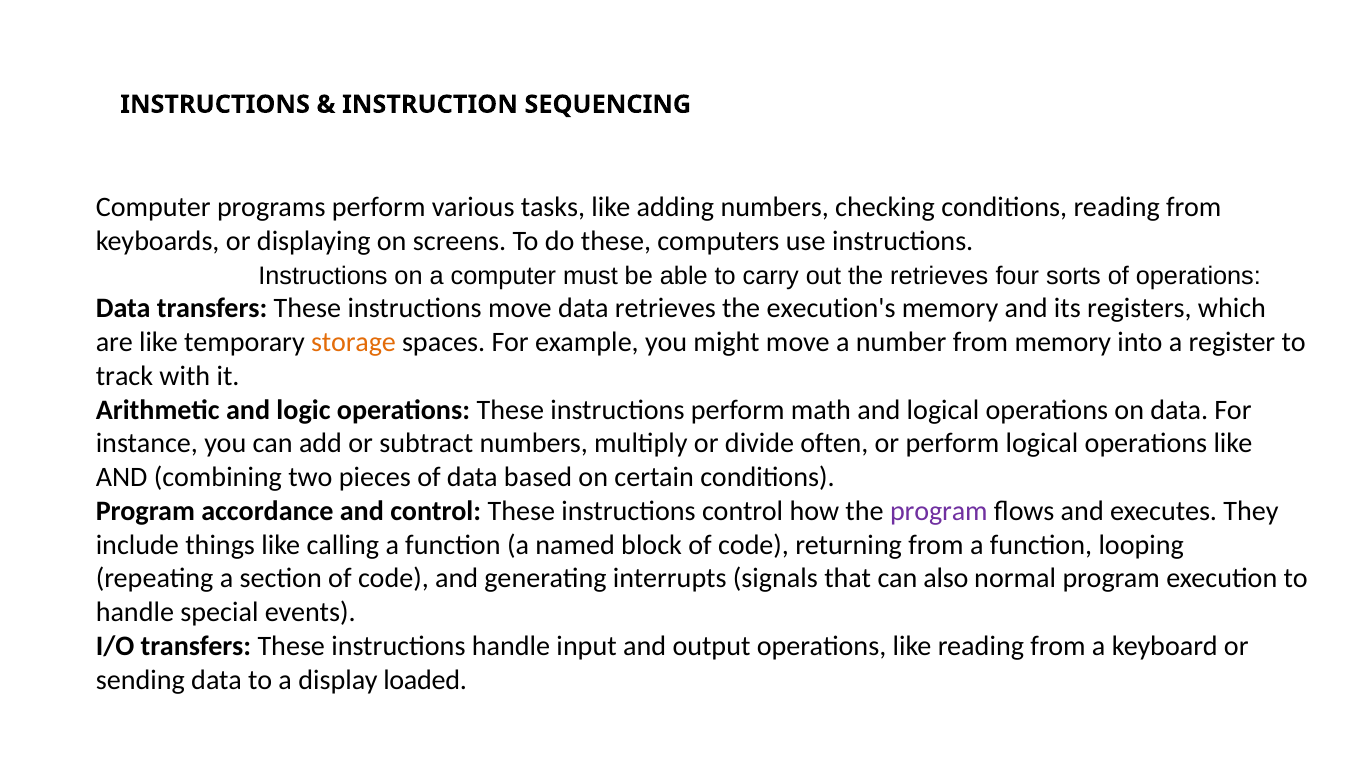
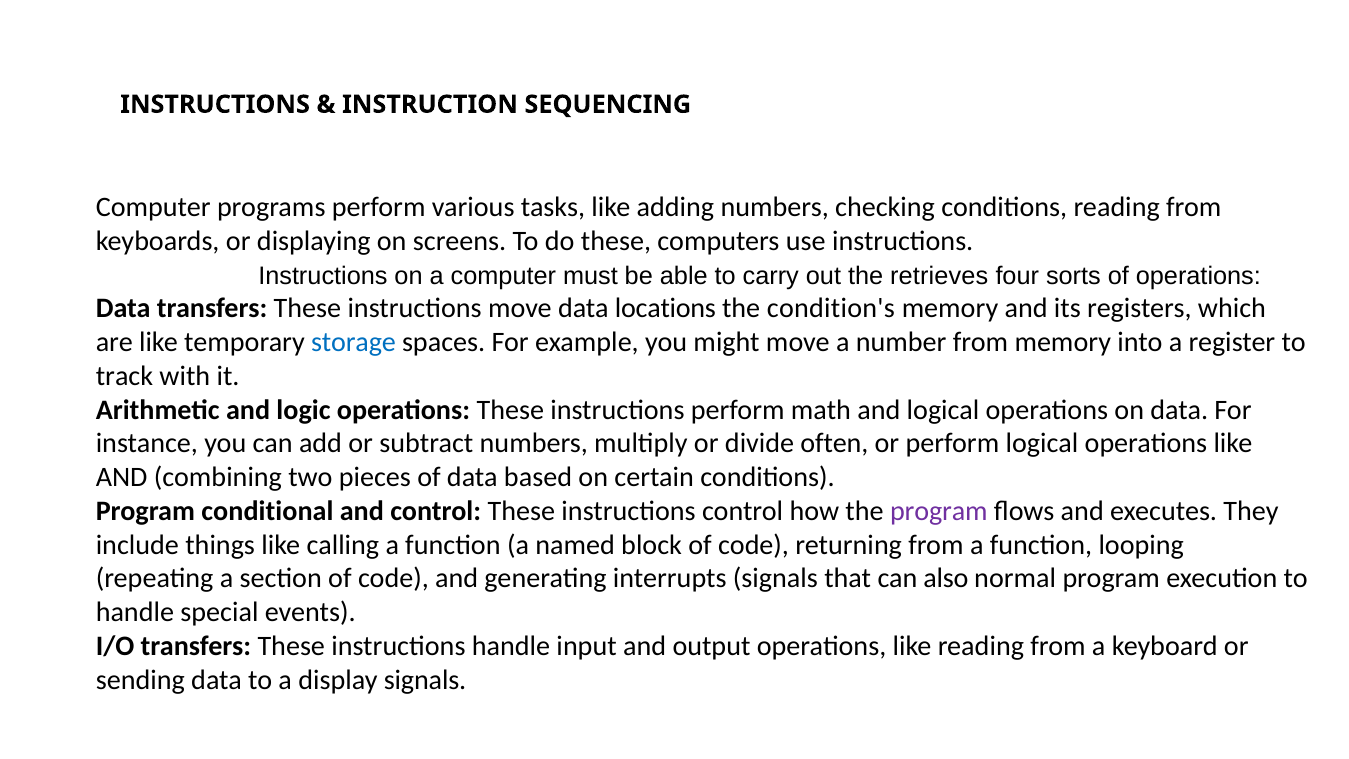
data retrieves: retrieves -> locations
execution's: execution's -> condition's
storage colour: orange -> blue
accordance: accordance -> conditional
display loaded: loaded -> signals
